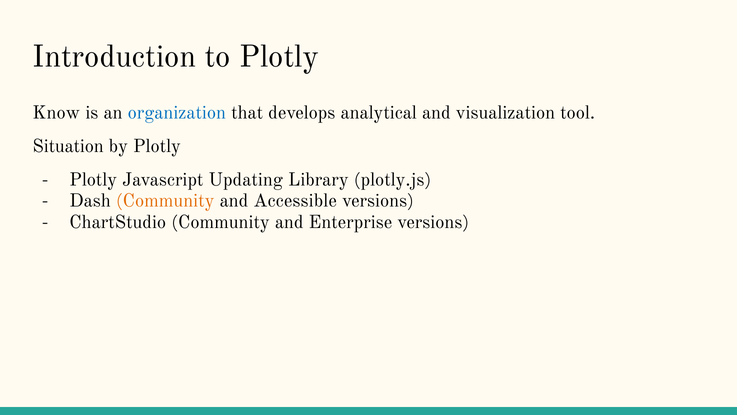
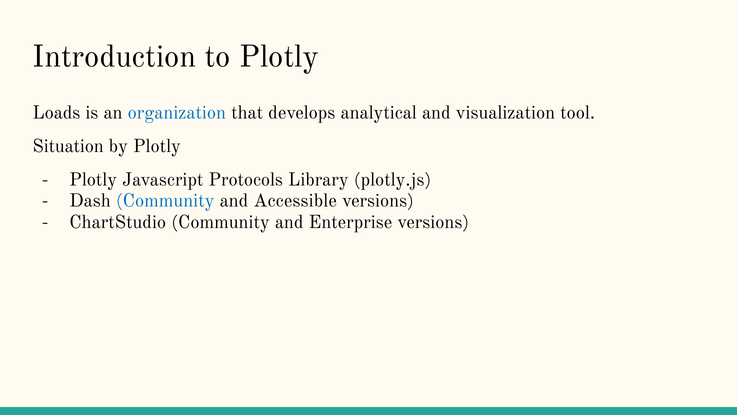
Know: Know -> Loads
Updating: Updating -> Protocols
Community at (165, 201) colour: orange -> blue
